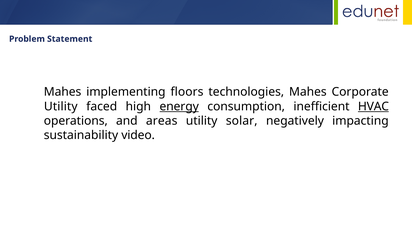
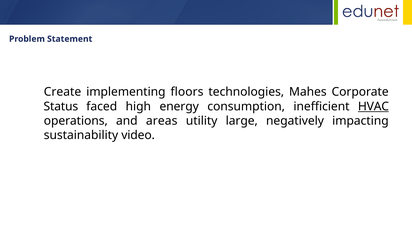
Mahes at (63, 92): Mahes -> Create
Utility at (61, 106): Utility -> Status
energy underline: present -> none
solar: solar -> large
